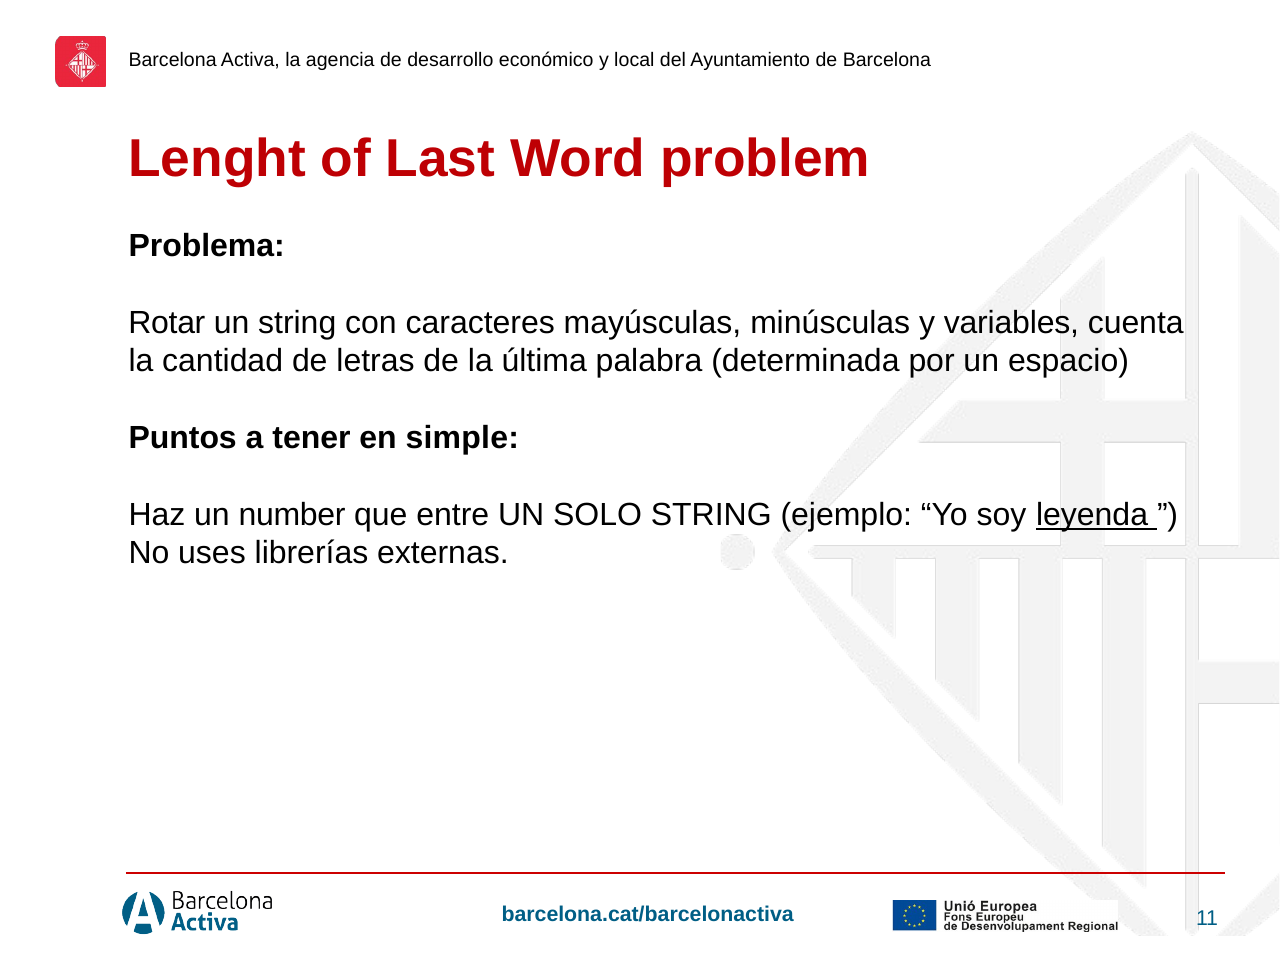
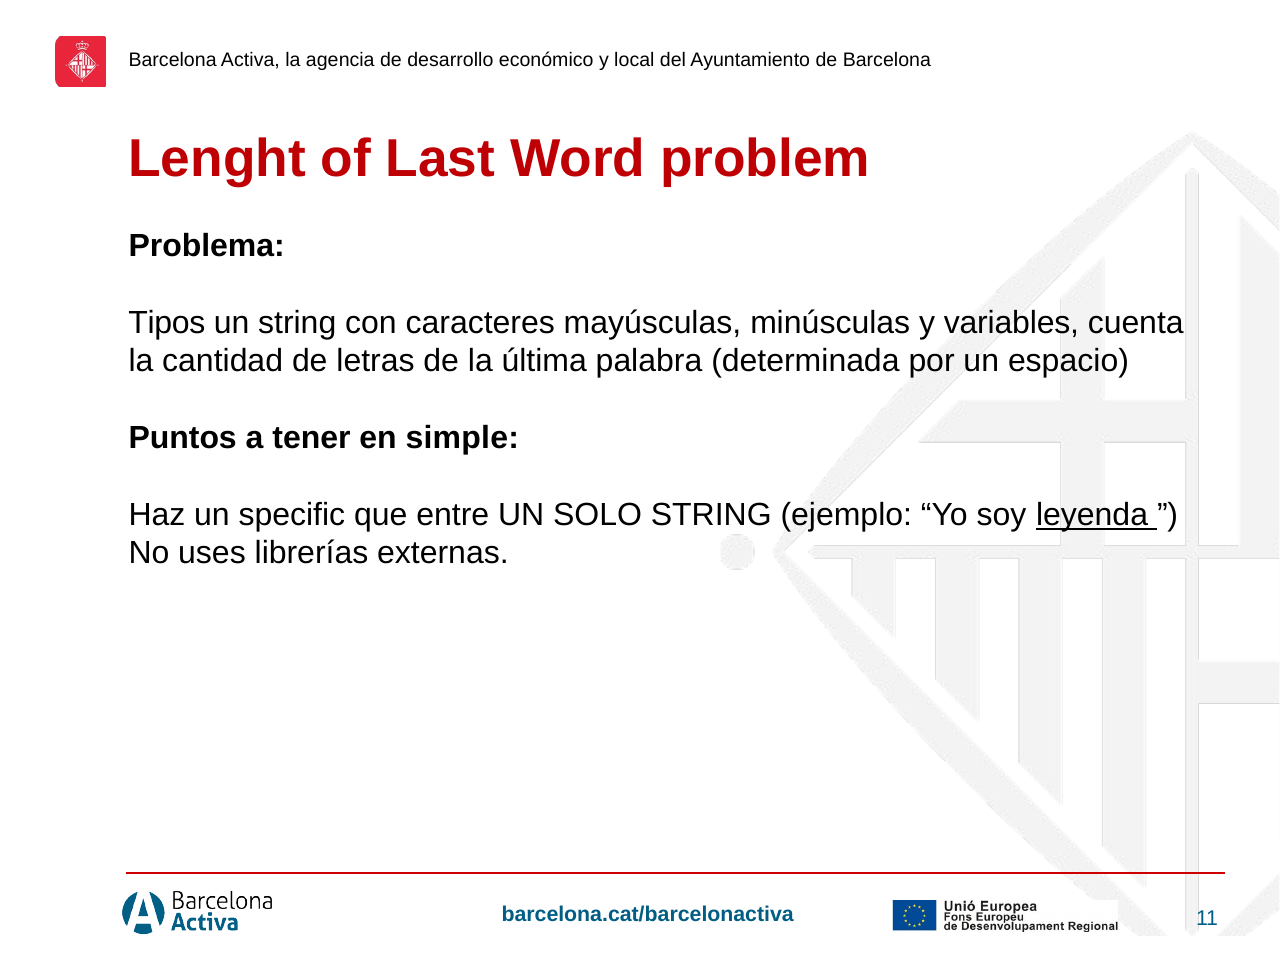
Rotar: Rotar -> Tipos
number: number -> specific
